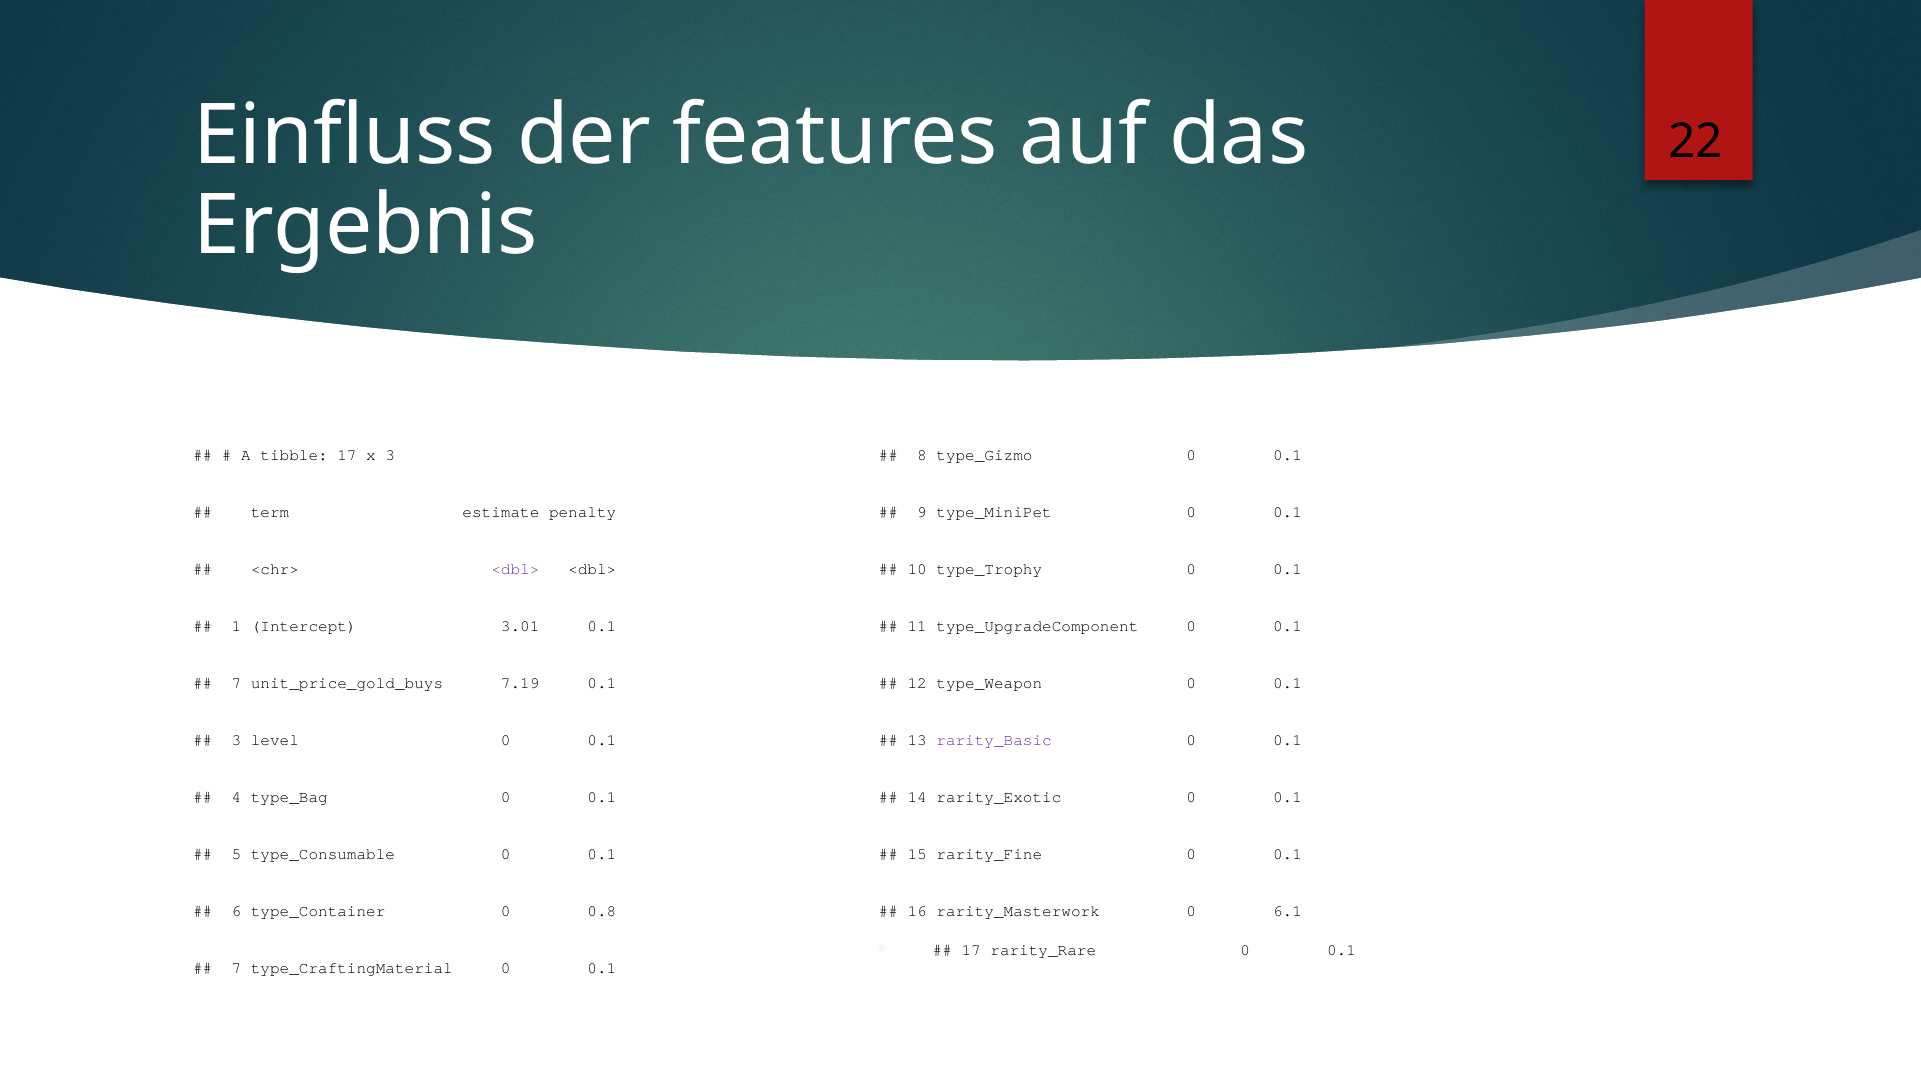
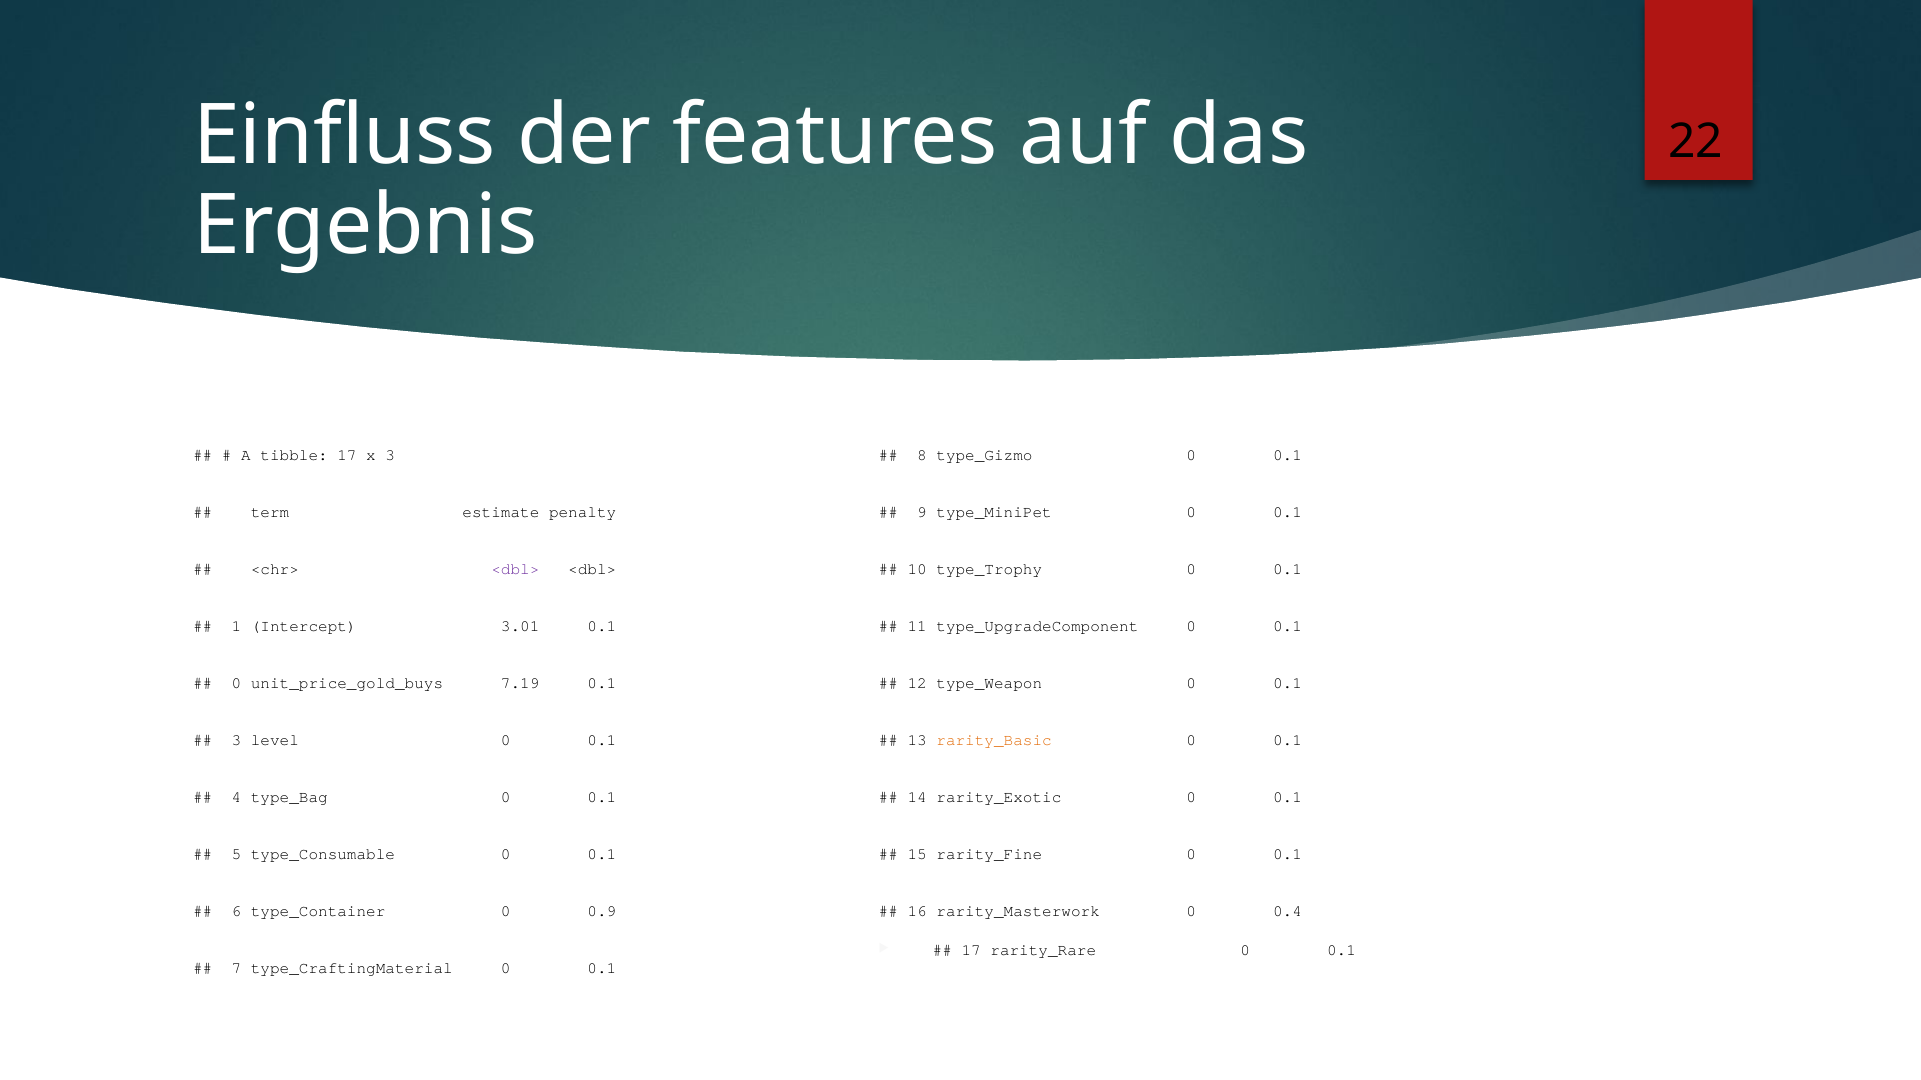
7 at (236, 684): 7 -> 0
rarity_Basic colour: purple -> orange
0.8: 0.8 -> 0.9
6.1: 6.1 -> 0.4
